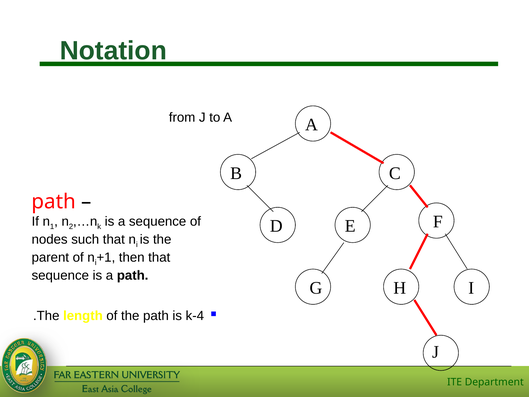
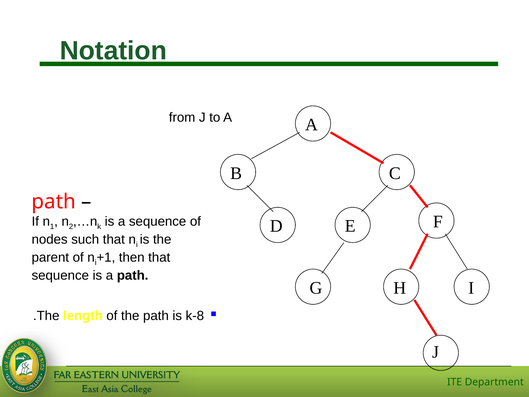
k-4: k-4 -> k-8
